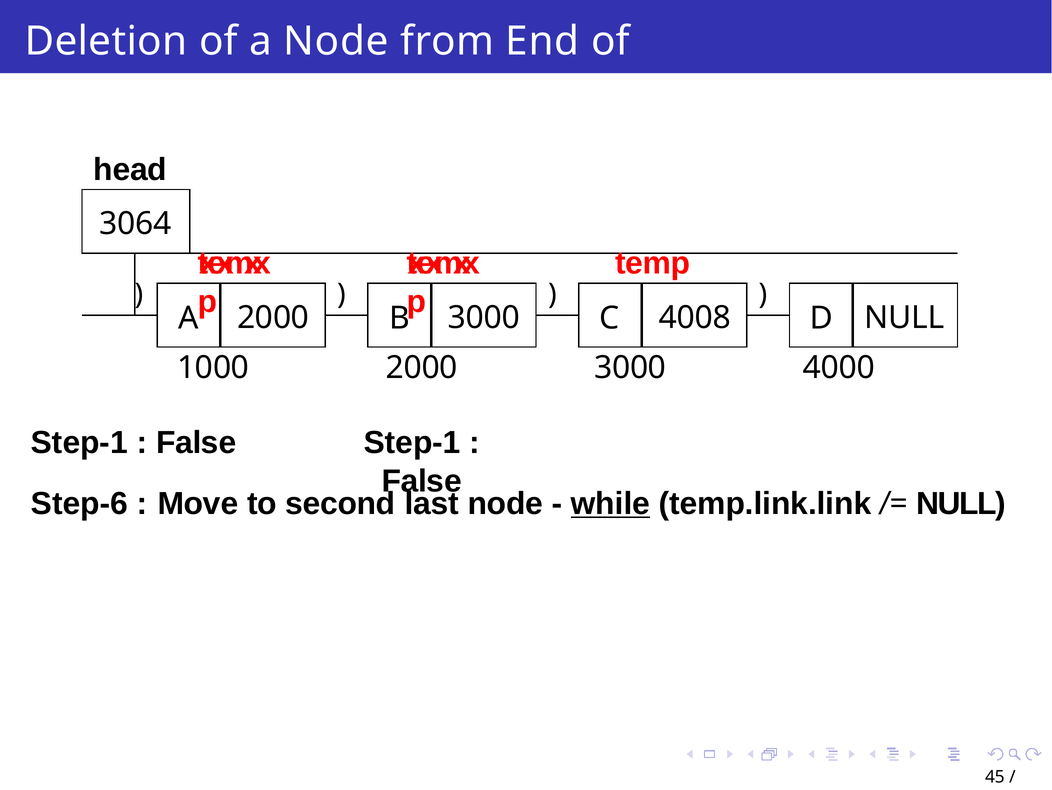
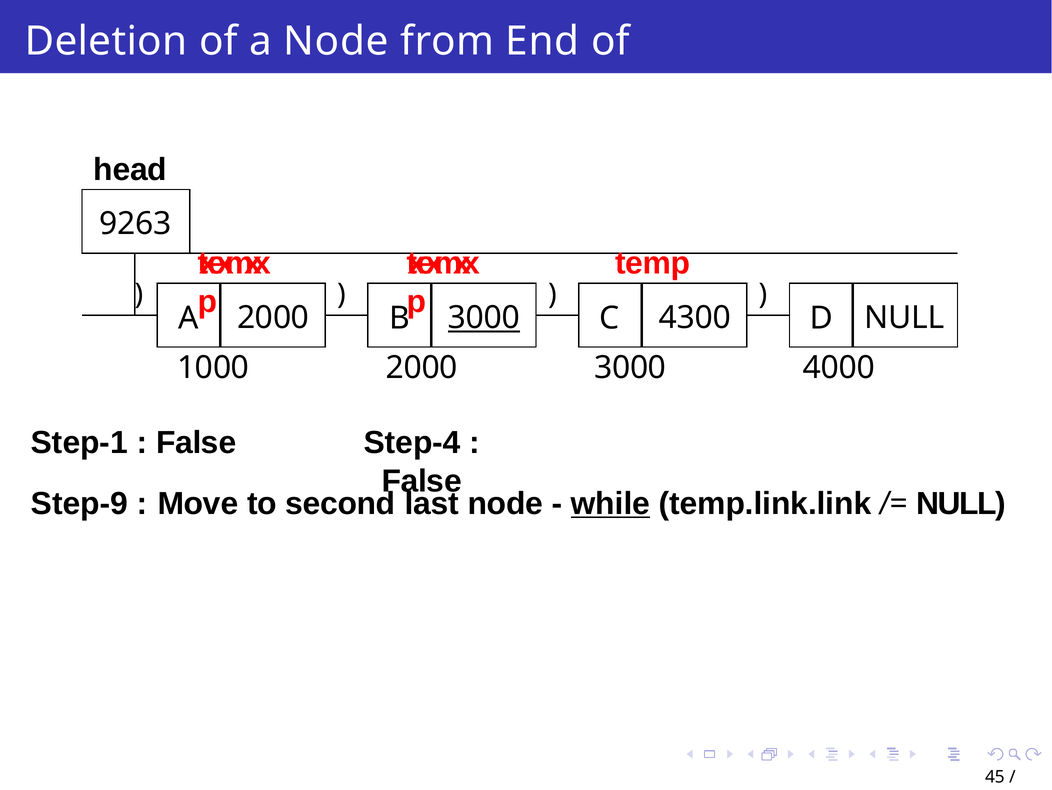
3064: 3064 -> 9263
4008: 4008 -> 4300
3000 at (484, 318) underline: none -> present
Step-1 at (412, 443): Step-1 -> Step-4
Step-6: Step-6 -> Step-9
